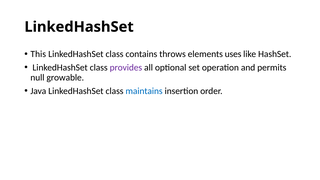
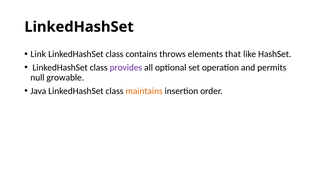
This: This -> Link
uses: uses -> that
maintains colour: blue -> orange
